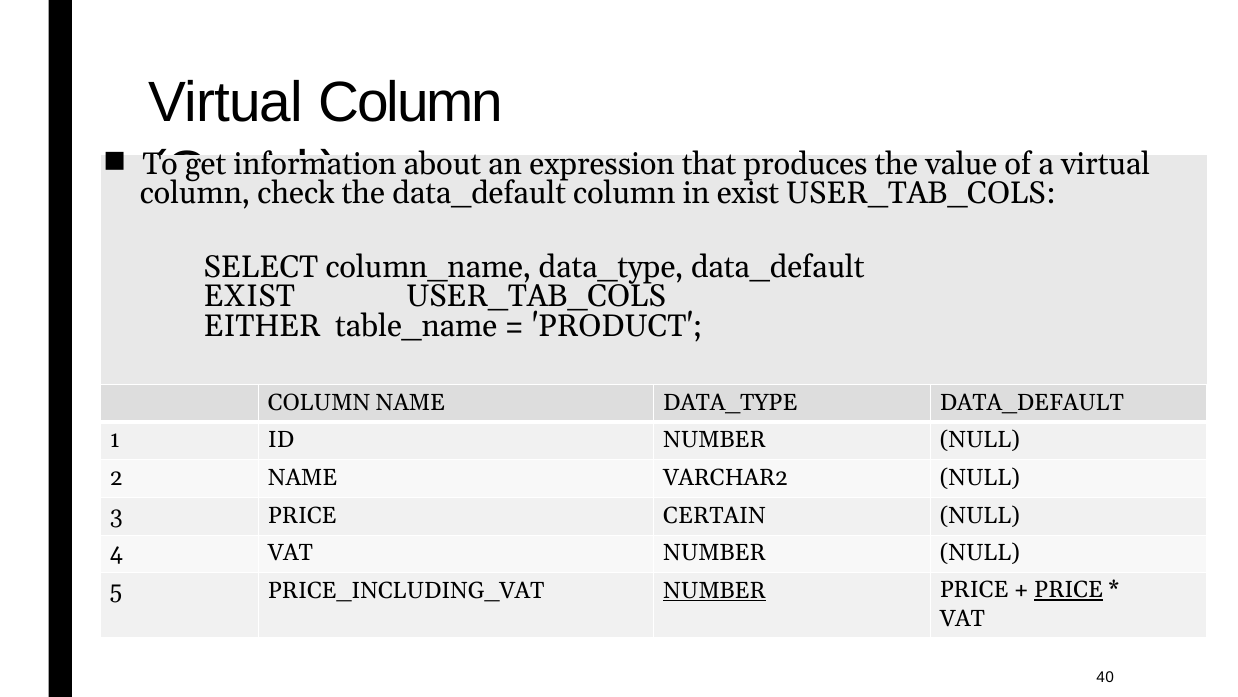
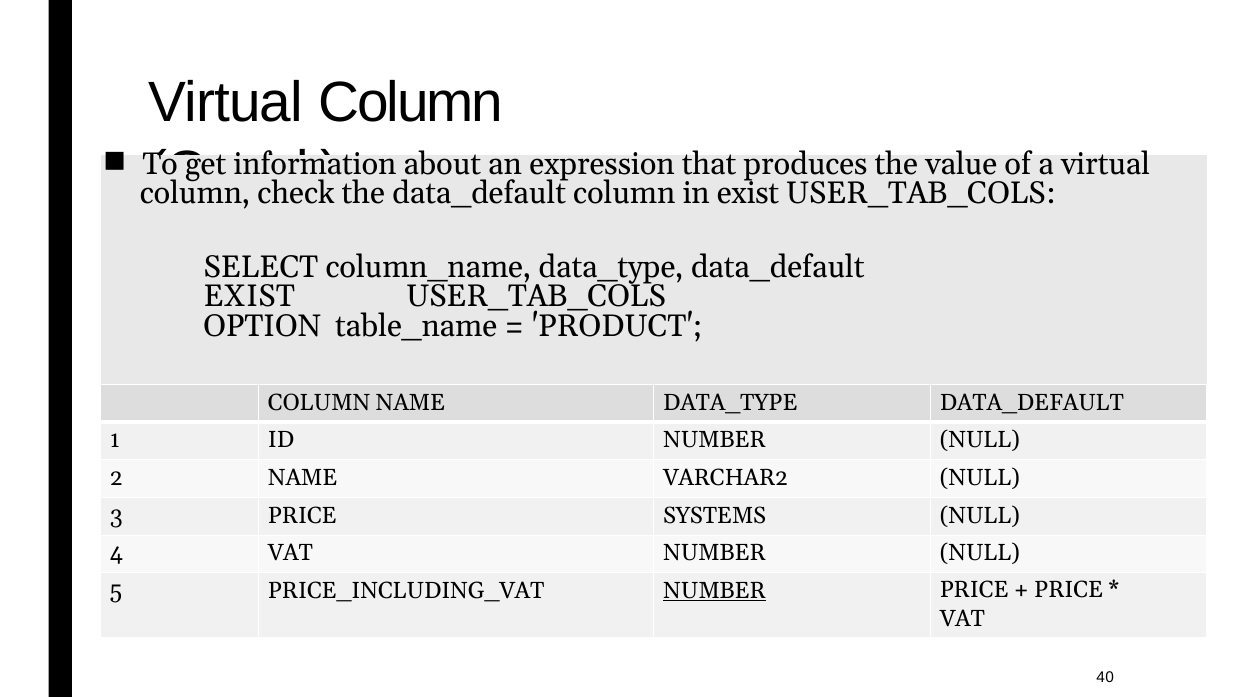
EITHER: EITHER -> OPTION
CERTAIN: CERTAIN -> SYSTEMS
PRICE at (1069, 589) underline: present -> none
